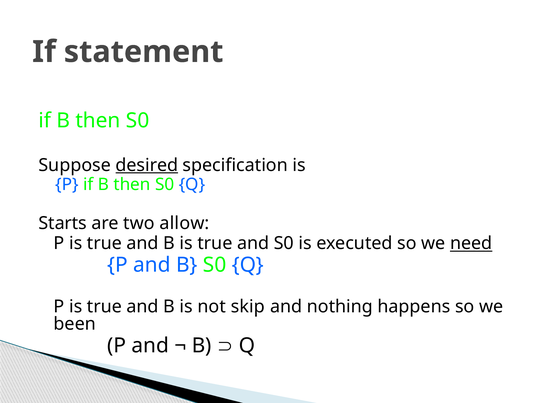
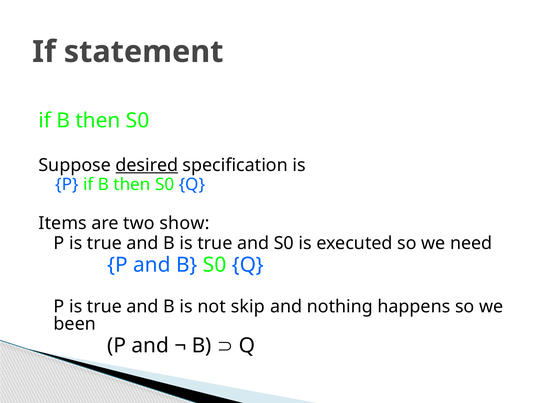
Starts: Starts -> Items
allow: allow -> show
need underline: present -> none
